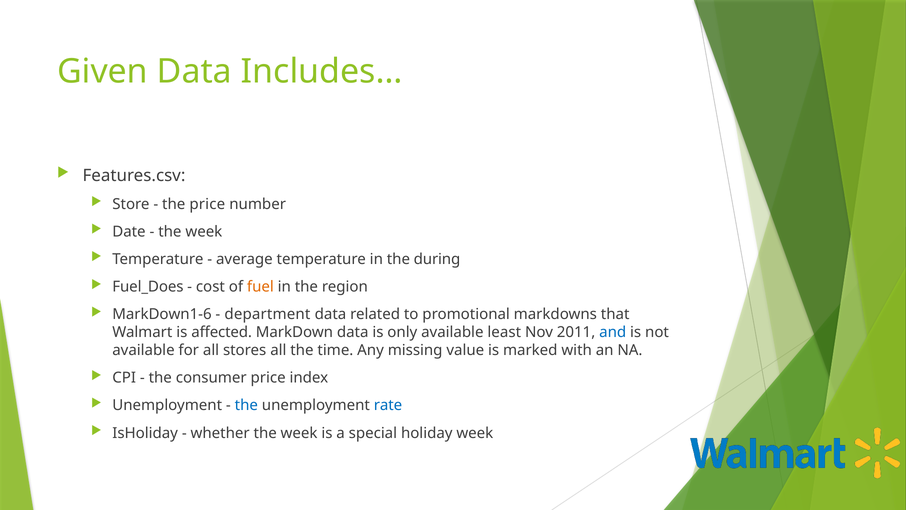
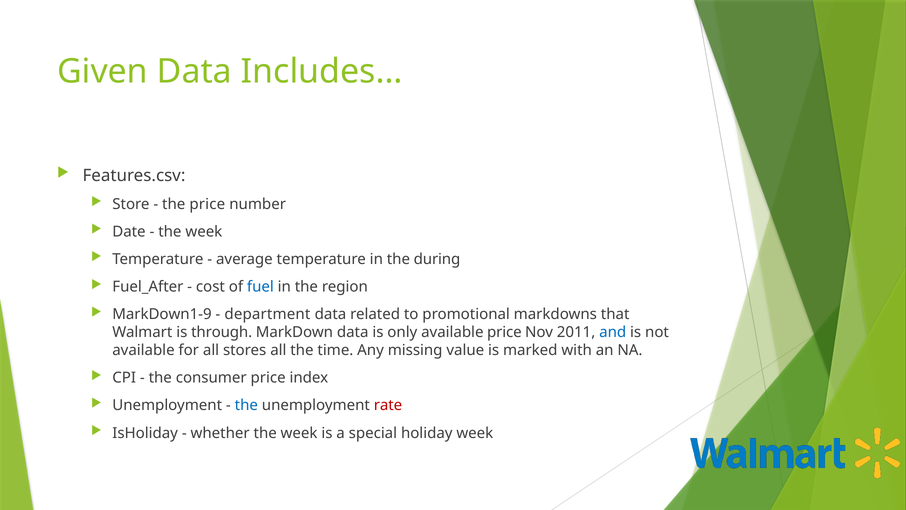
Fuel_Does: Fuel_Does -> Fuel_After
fuel colour: orange -> blue
MarkDown1-6: MarkDown1-6 -> MarkDown1-9
affected: affected -> through
available least: least -> price
rate colour: blue -> red
